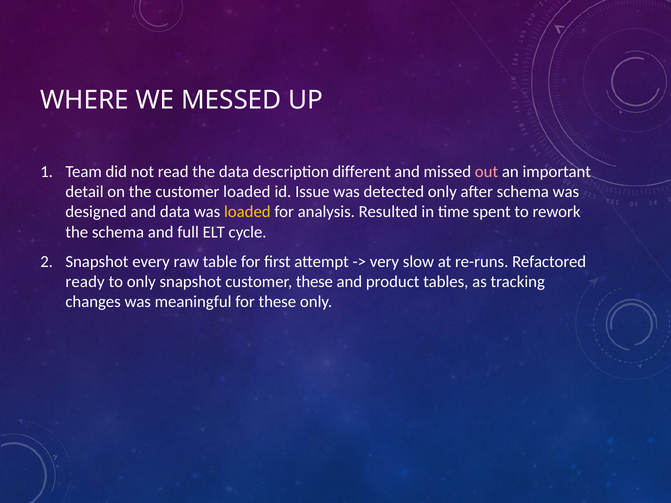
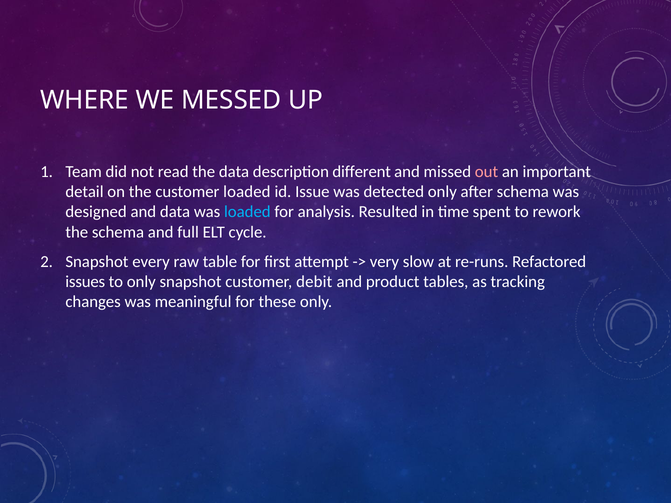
loaded at (247, 212) colour: yellow -> light blue
ready: ready -> issues
customer these: these -> debit
